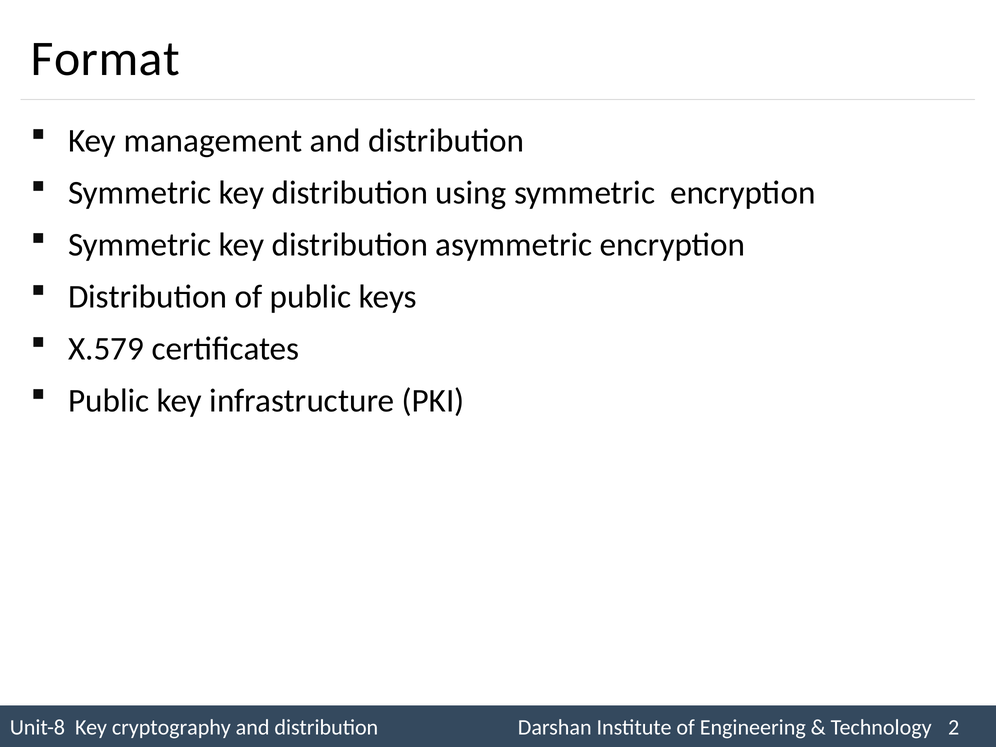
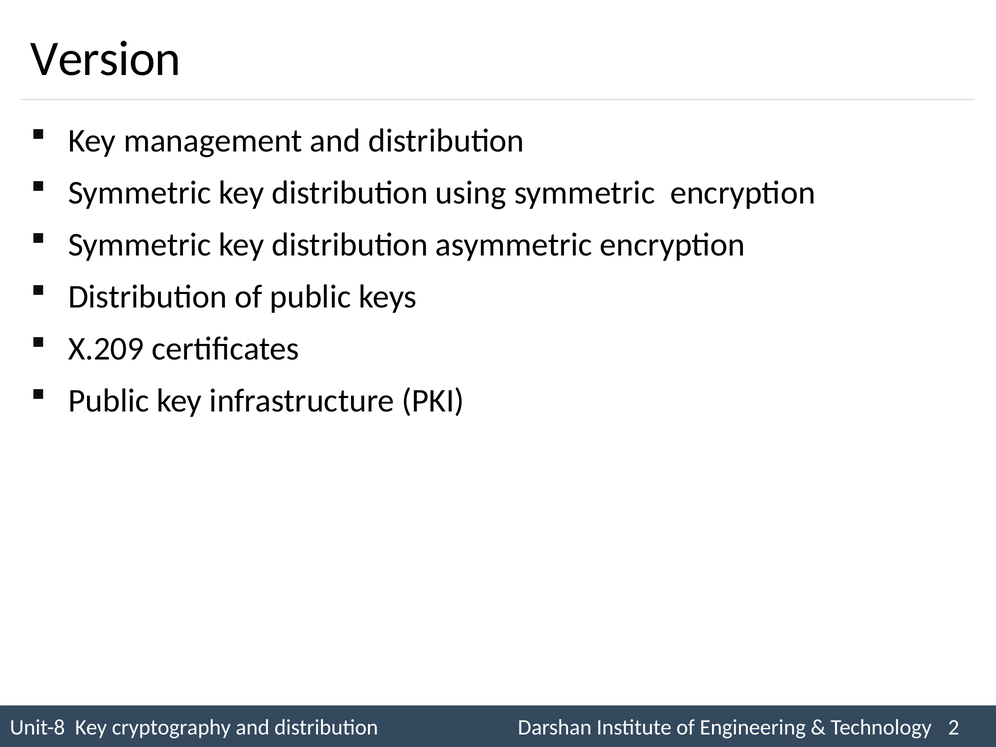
Format: Format -> Version
X.579: X.579 -> X.209
